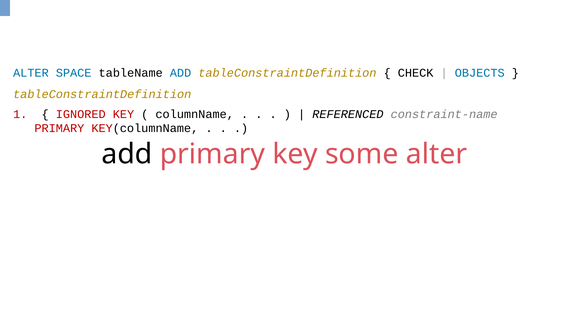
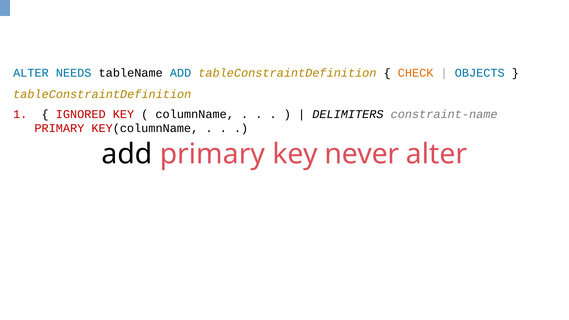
SPACE: SPACE -> NEEDS
CHECK colour: black -> orange
REFERENCED: REFERENCED -> DELIMITERS
some: some -> never
